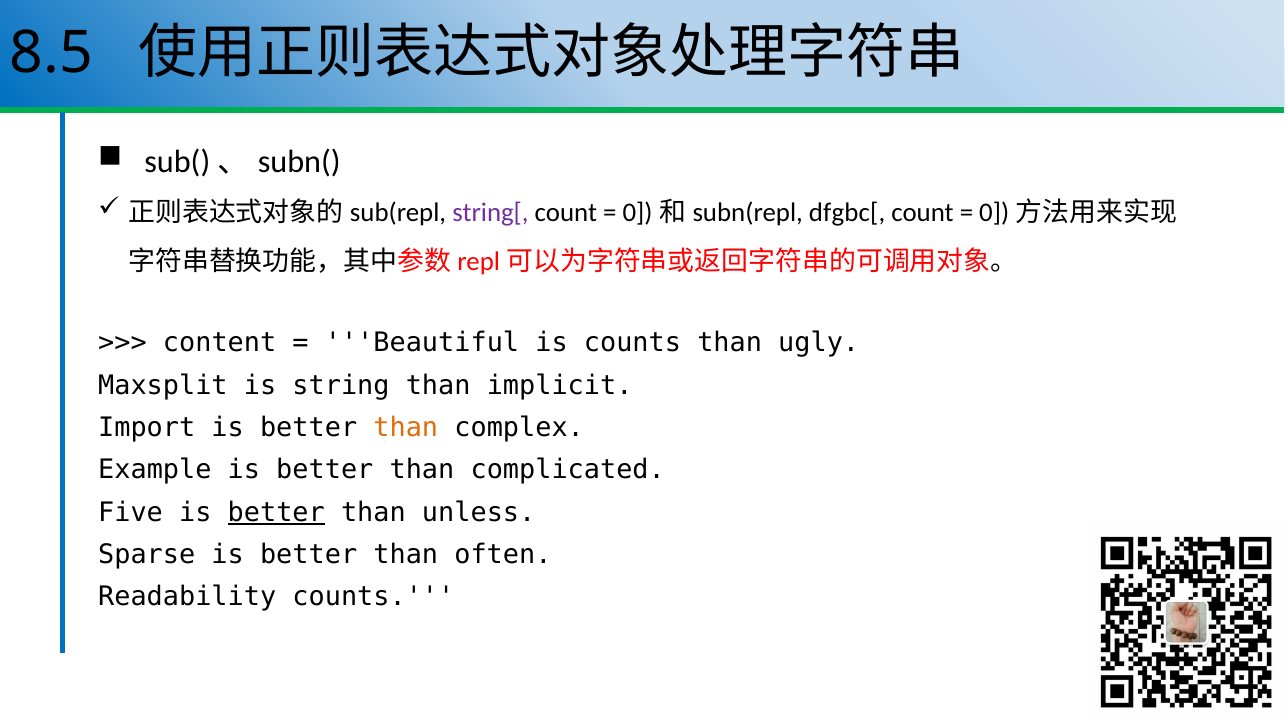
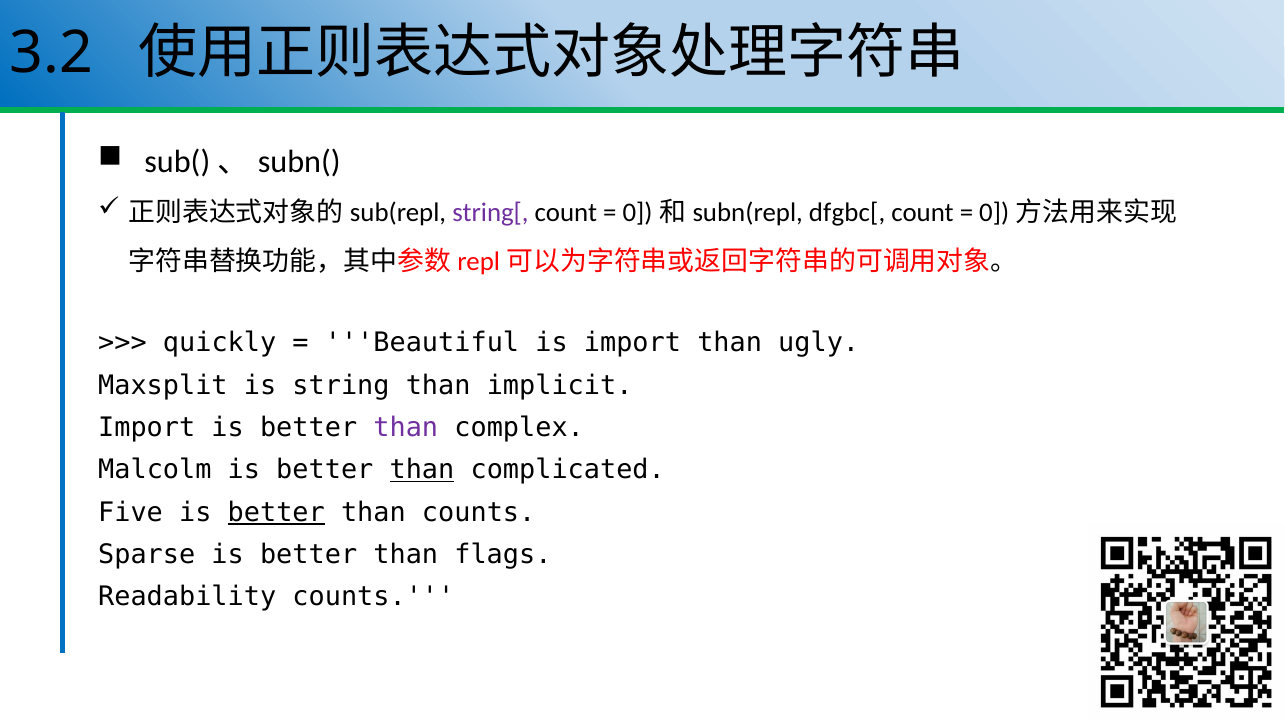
8.5: 8.5 -> 3.2
content: content -> quickly
is counts: counts -> import
than at (406, 428) colour: orange -> purple
Example: Example -> Malcolm
than at (422, 470) underline: none -> present
than unless: unless -> counts
often: often -> flags
